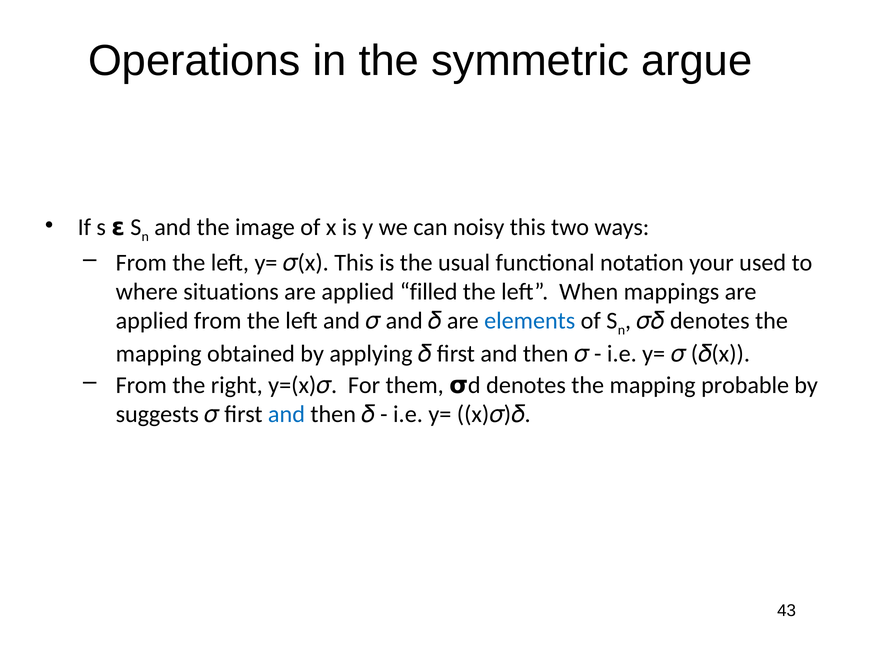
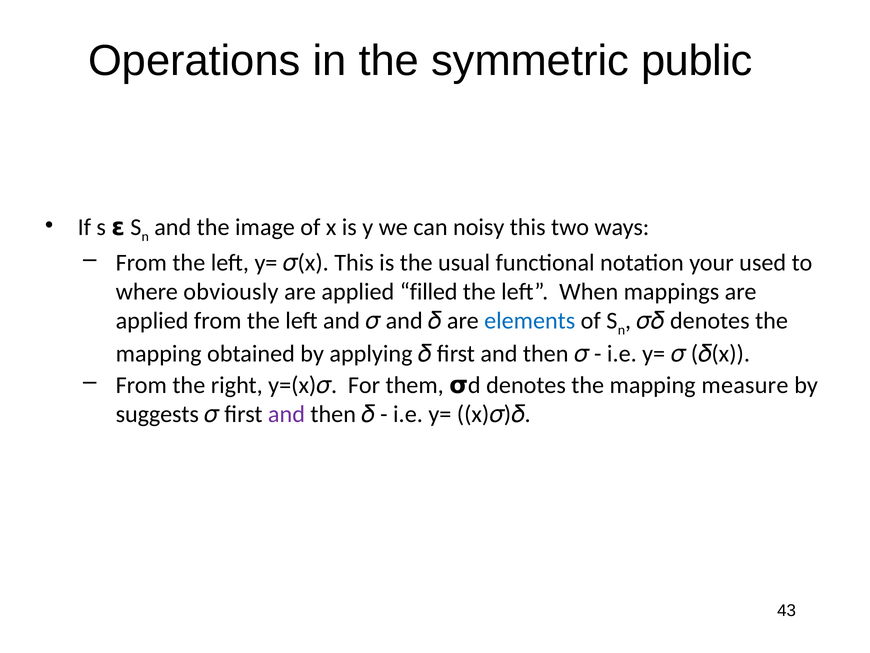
argue: argue -> public
situations: situations -> obviously
probable: probable -> measure
and at (286, 414) colour: blue -> purple
